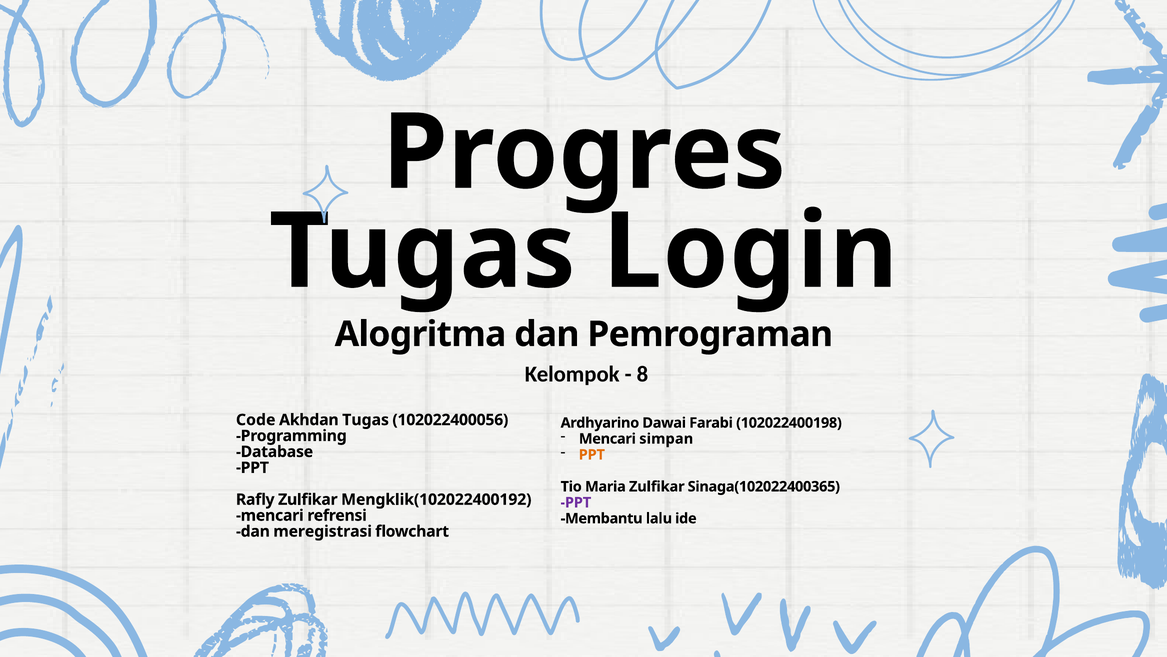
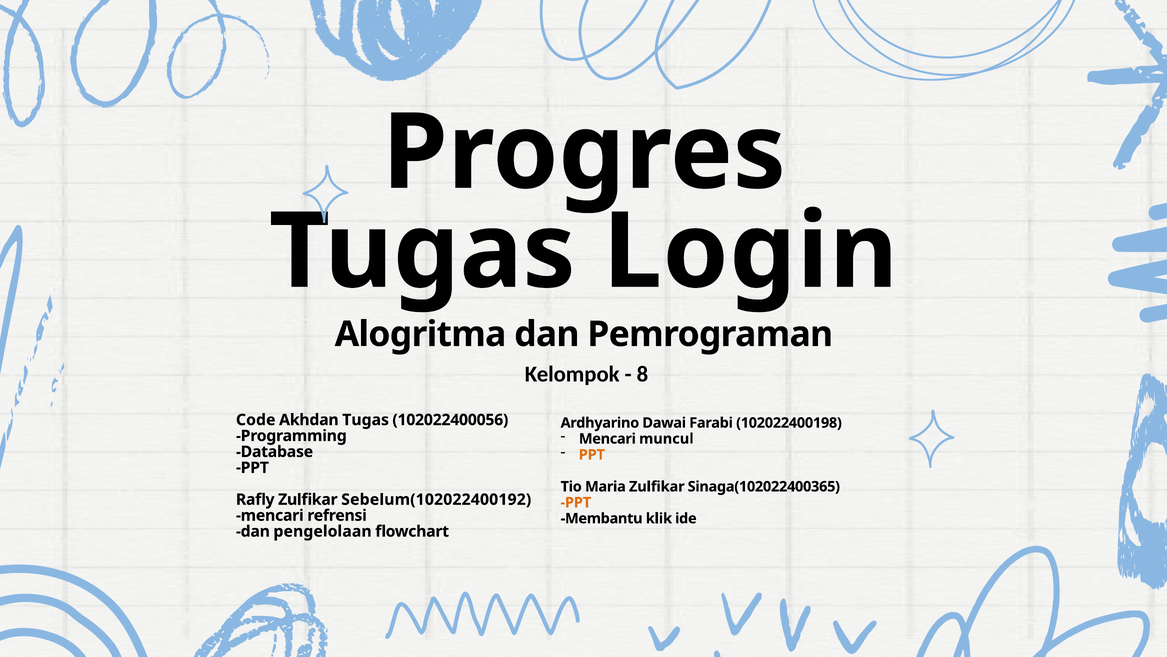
simpan: simpan -> muncul
Mengklik(102022400192: Mengklik(102022400192 -> Sebelum(102022400192
PPT at (576, 502) colour: purple -> orange
lalu: lalu -> klik
meregistrasi: meregistrasi -> pengelolaan
